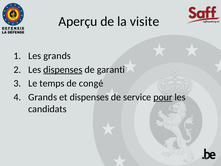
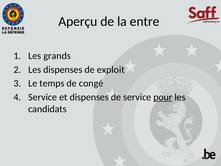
visite: visite -> entre
dispenses at (63, 70) underline: present -> none
garanti: garanti -> exploit
Grands at (43, 97): Grands -> Service
